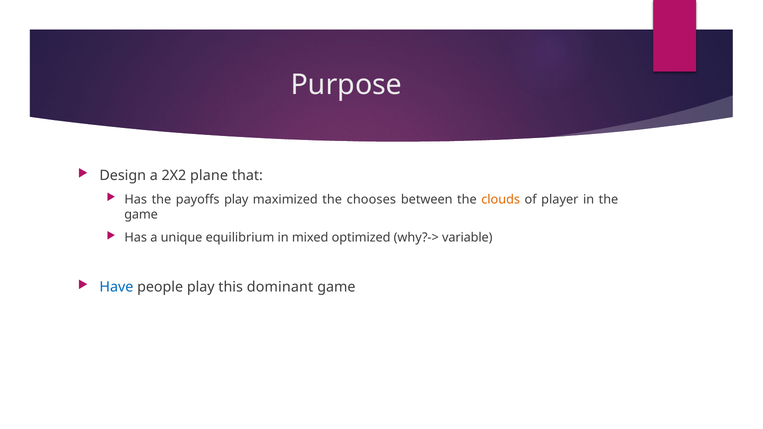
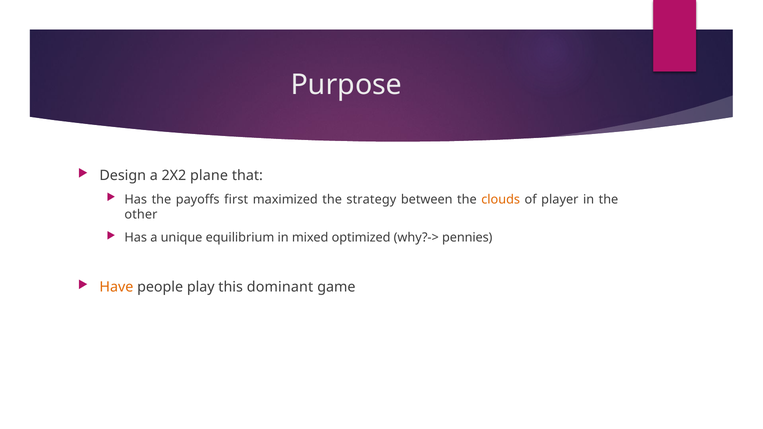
payoffs play: play -> first
chooses: chooses -> strategy
game at (141, 215): game -> other
variable: variable -> pennies
Have colour: blue -> orange
